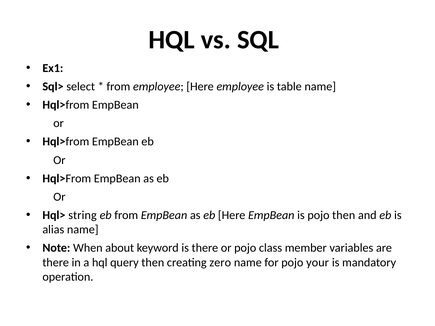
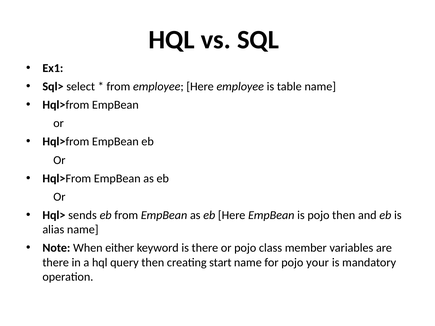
string: string -> sends
about: about -> either
zero: zero -> start
